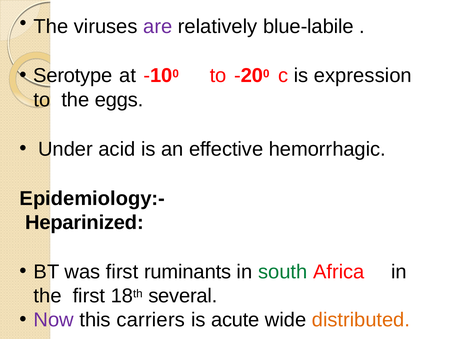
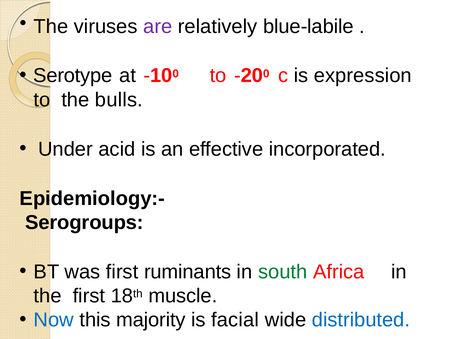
eggs: eggs -> bulls
hemorrhagic: hemorrhagic -> incorporated
Heparinized: Heparinized -> Serogroups
several: several -> muscle
Now colour: purple -> blue
carriers: carriers -> majority
acute: acute -> facial
distributed colour: orange -> blue
